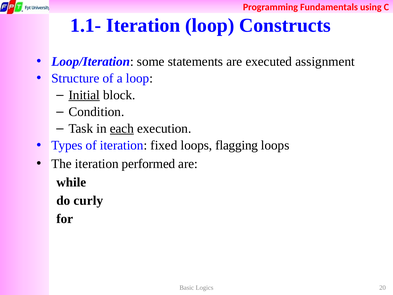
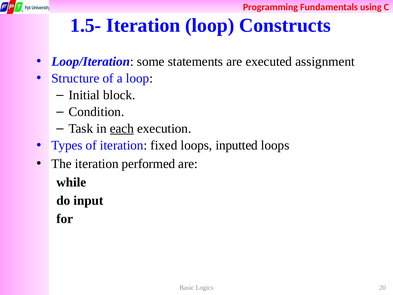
1.1-: 1.1- -> 1.5-
Initial underline: present -> none
flagging: flagging -> inputted
curly: curly -> input
